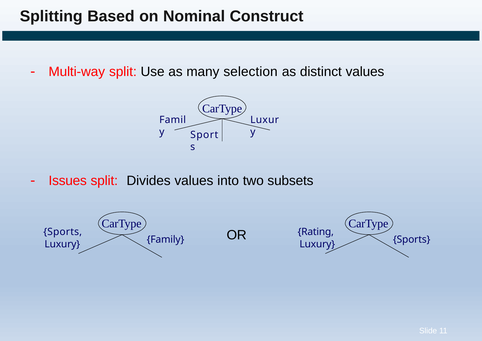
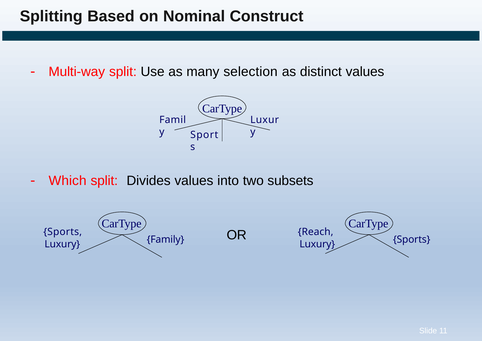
Issues: Issues -> Which
Rating: Rating -> Reach
